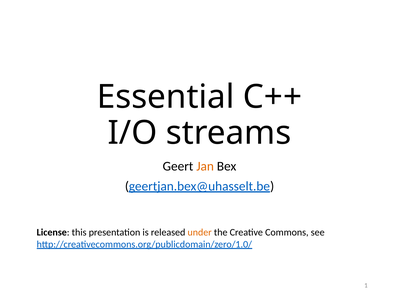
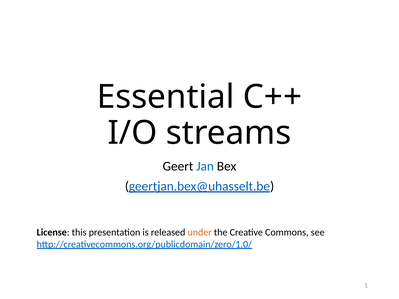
Jan colour: orange -> blue
